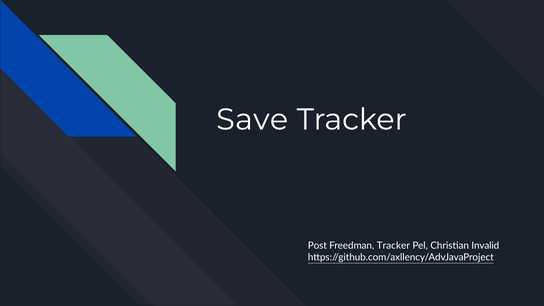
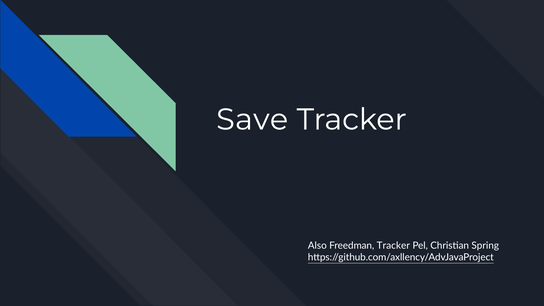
Post: Post -> Also
Invalid: Invalid -> Spring
